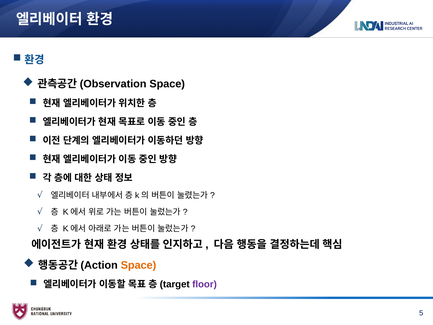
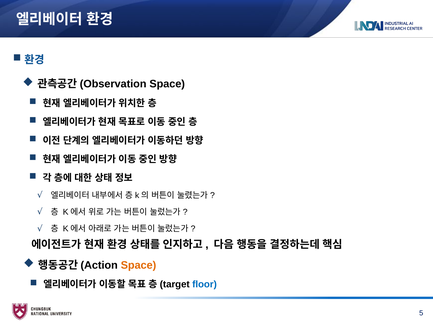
floor colour: purple -> blue
